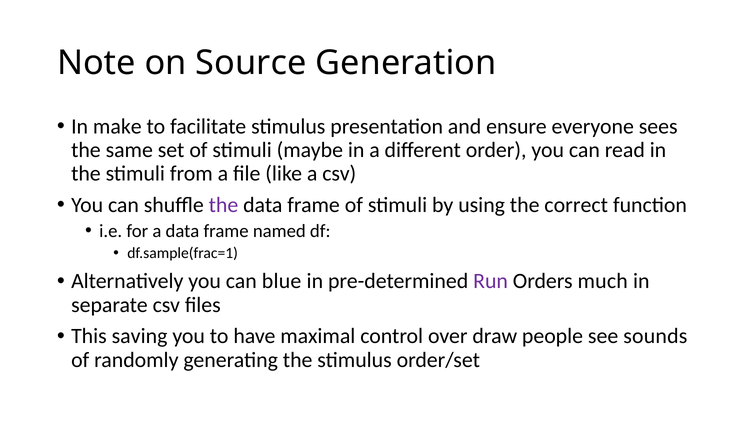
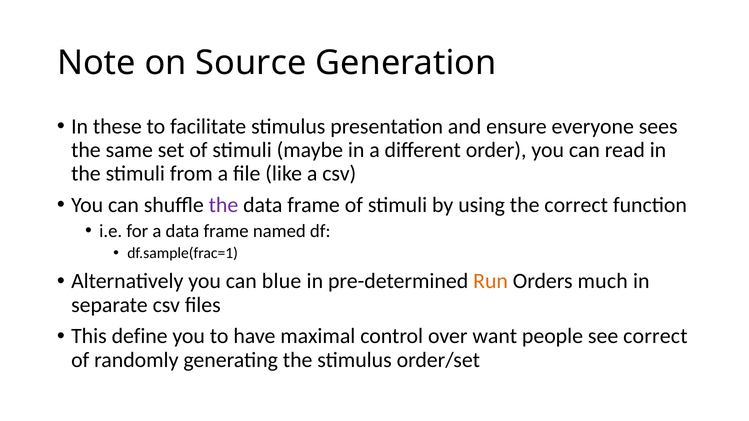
make: make -> these
Run colour: purple -> orange
saving: saving -> define
draw: draw -> want
see sounds: sounds -> correct
